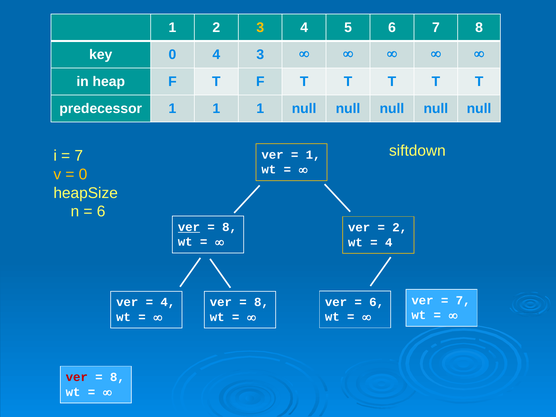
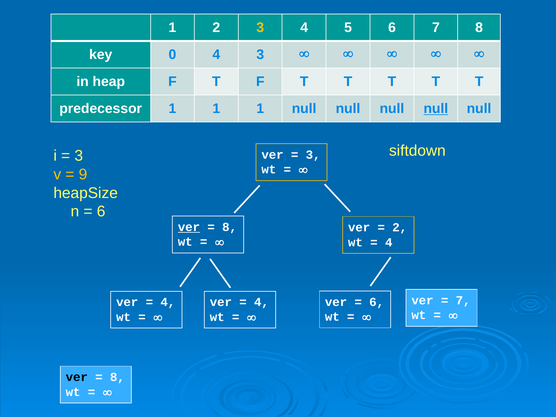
null at (436, 109) underline: none -> present
7 at (79, 156): 7 -> 3
1 at (313, 155): 1 -> 3
0 at (83, 174): 0 -> 9
8 at (261, 302): 8 -> 4
ver at (77, 377) colour: red -> black
